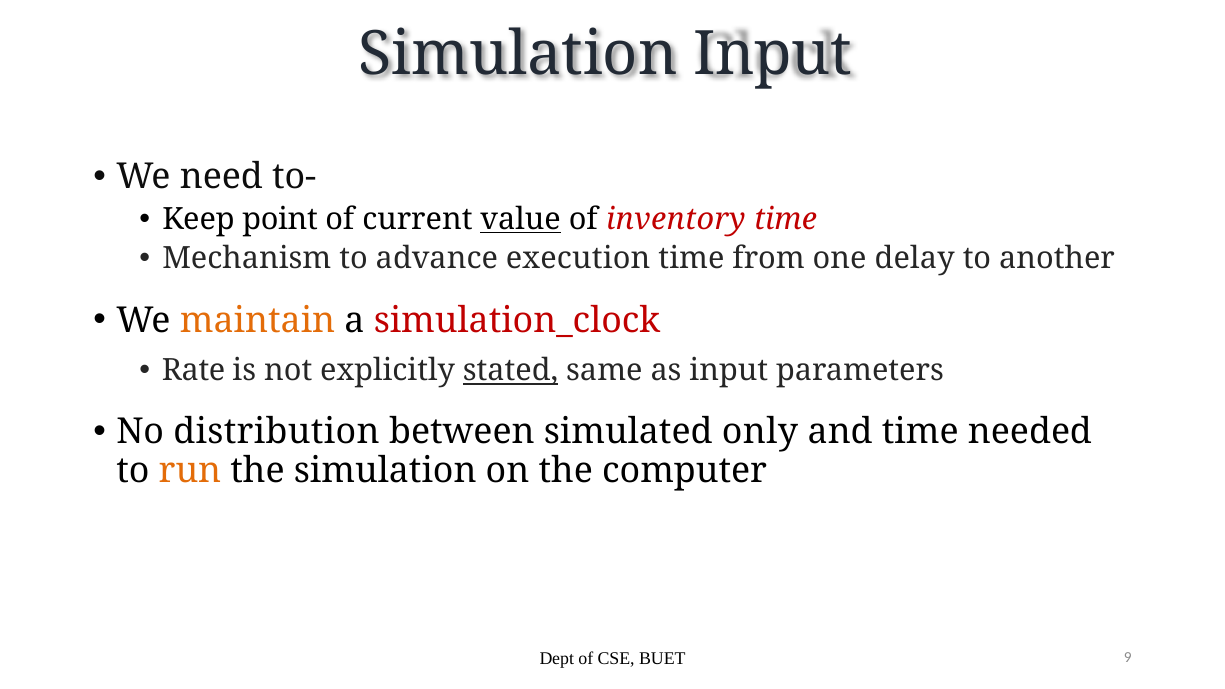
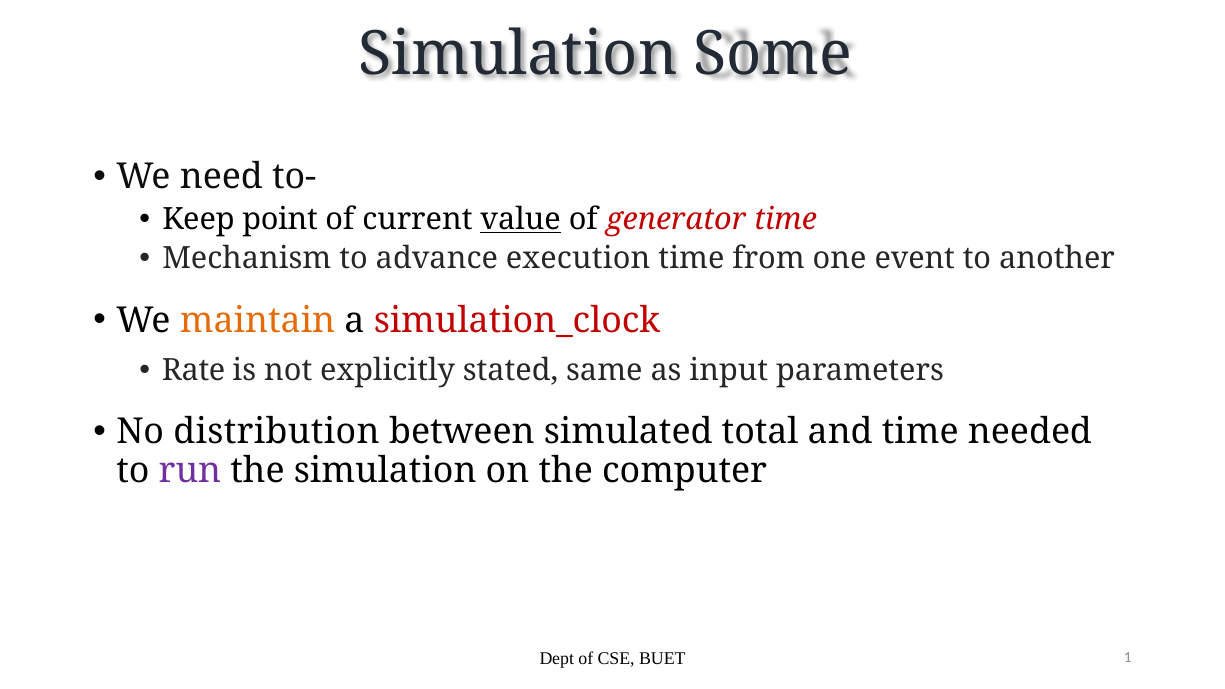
Simulation Input: Input -> Some
inventory: inventory -> generator
delay: delay -> event
stated underline: present -> none
only: only -> total
run colour: orange -> purple
9: 9 -> 1
